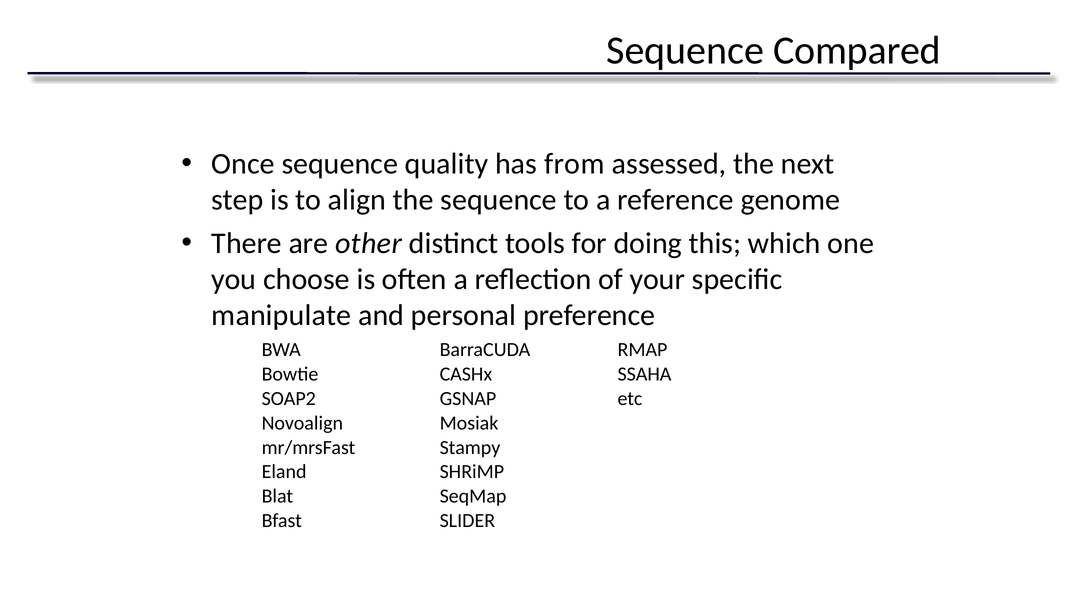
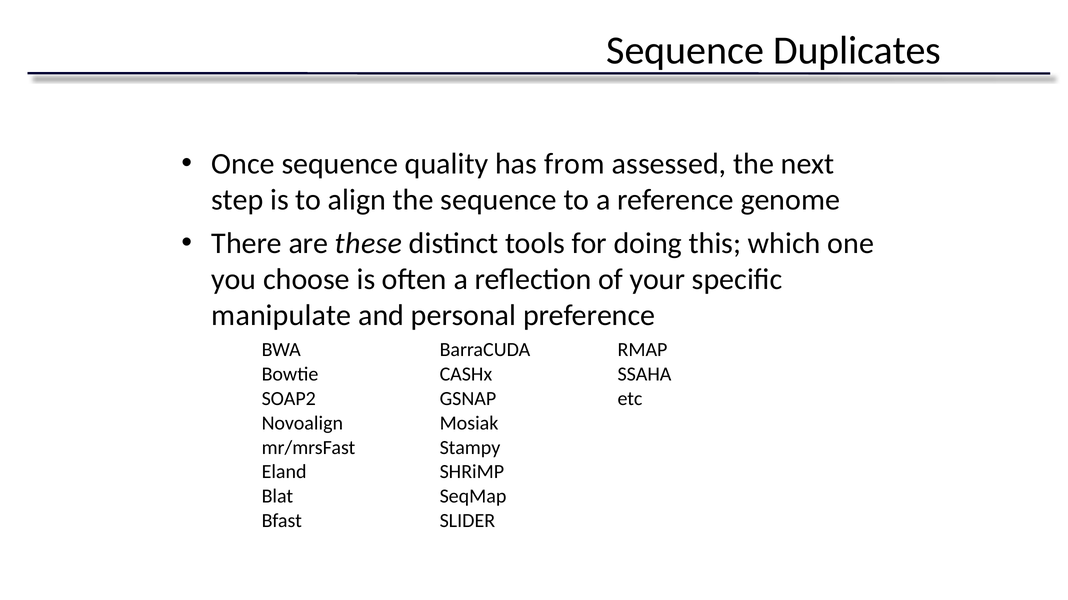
Compared: Compared -> Duplicates
other: other -> these
